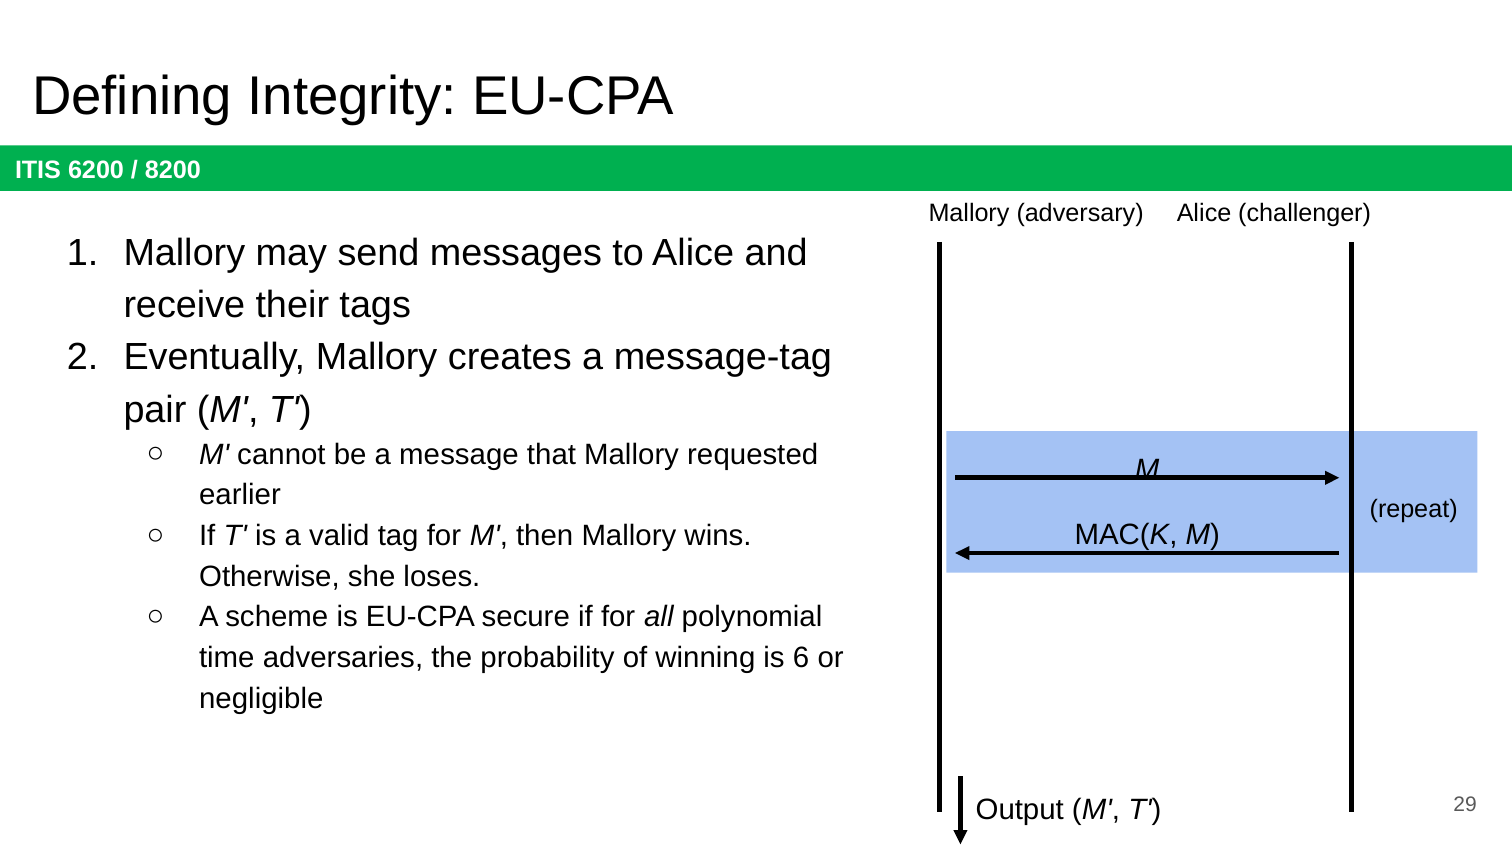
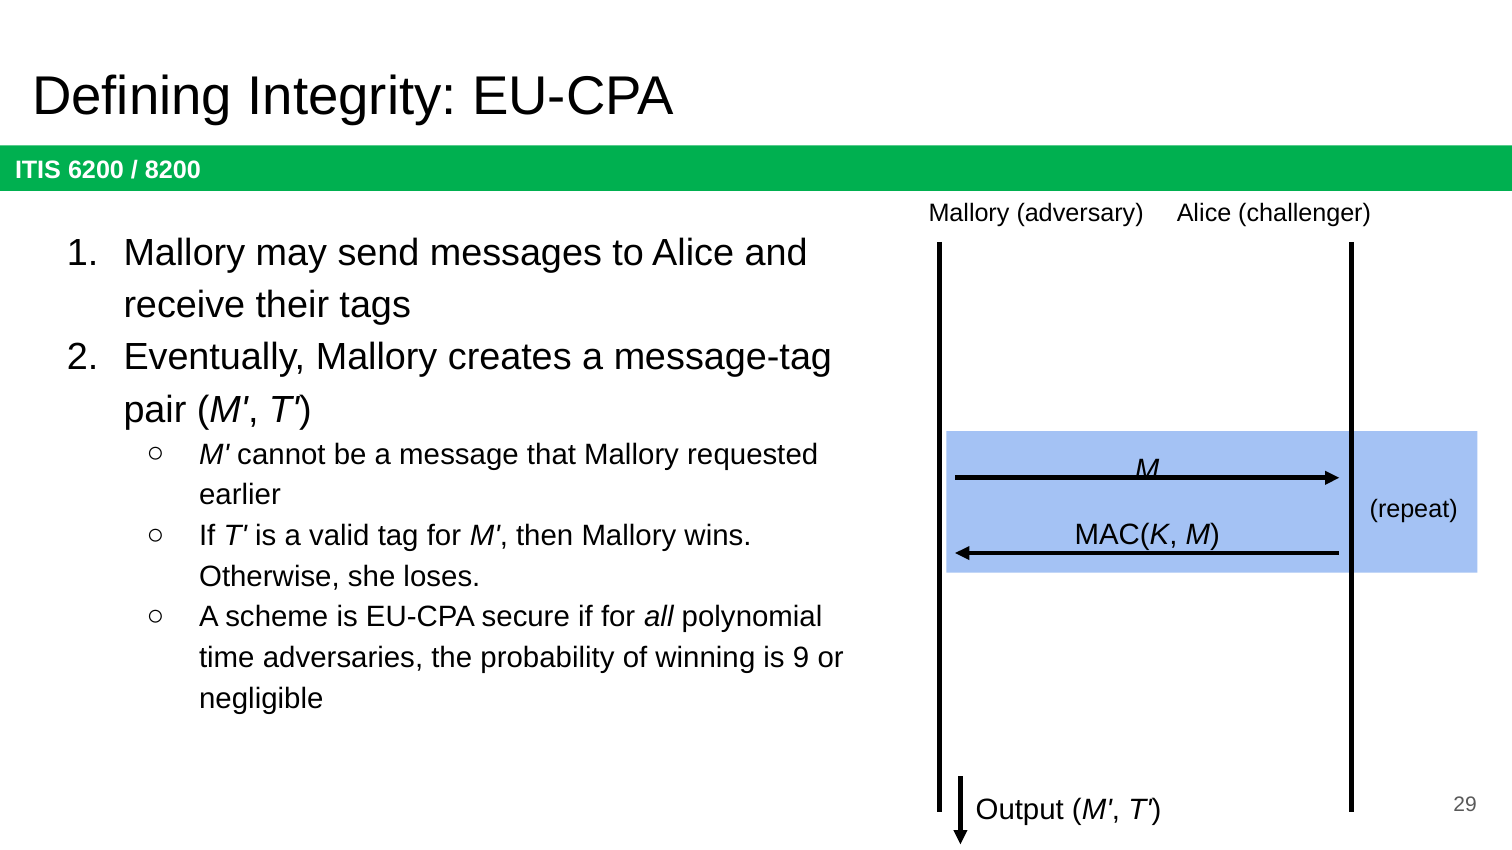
6: 6 -> 9
